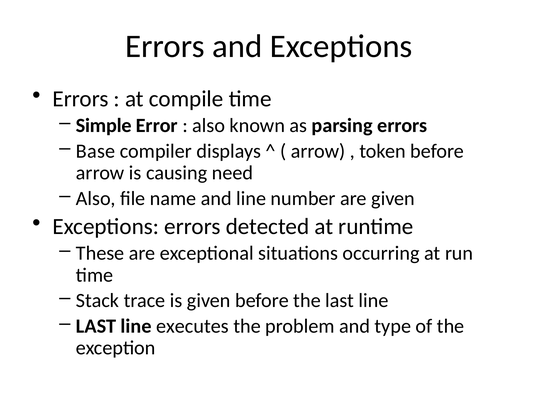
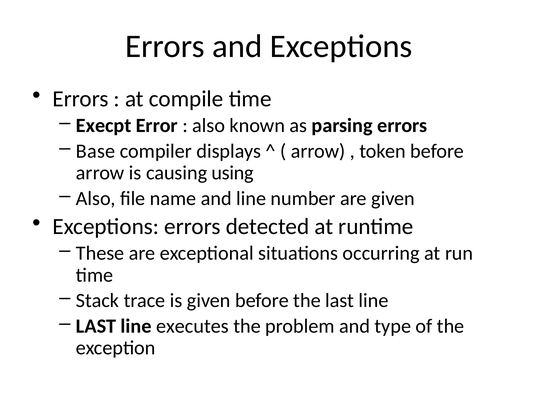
Simple: Simple -> Execpt
need: need -> using
